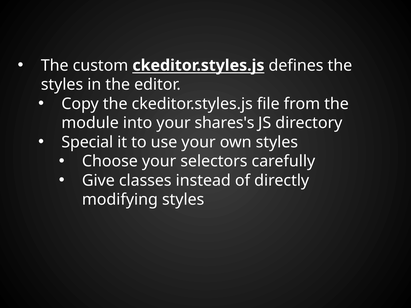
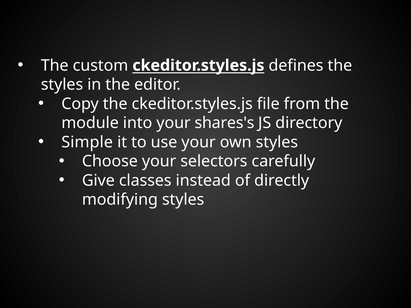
Special: Special -> Simple
